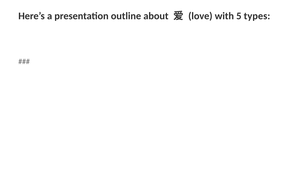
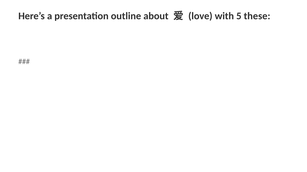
types: types -> these
